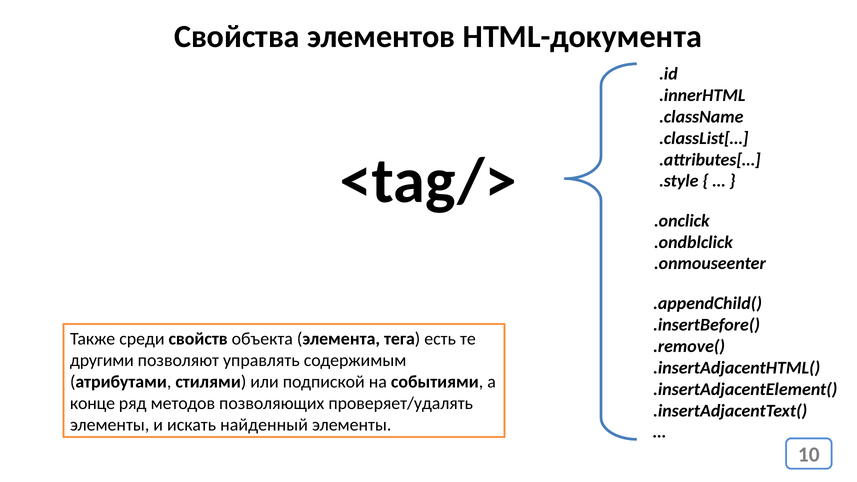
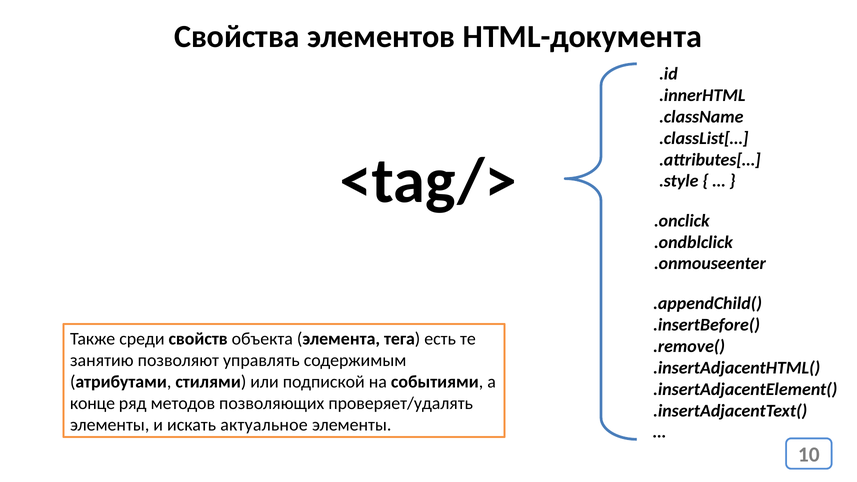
другими: другими -> занятию
найденный: найденный -> актуальное
